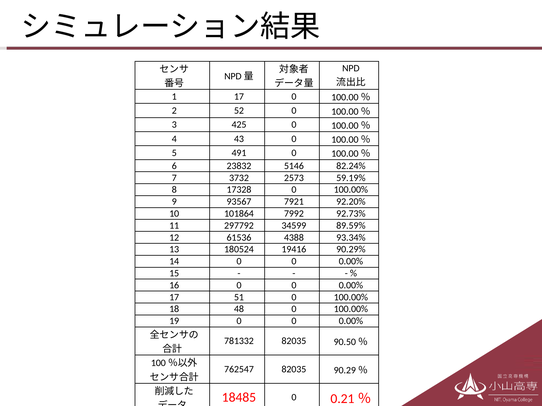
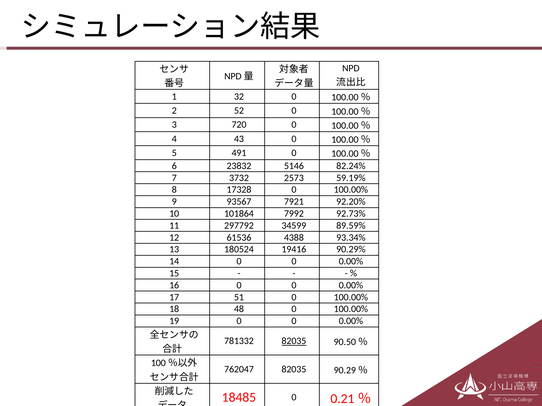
1 17: 17 -> 32
425: 425 -> 720
82035 at (294, 341) underline: none -> present
762547: 762547 -> 762047
